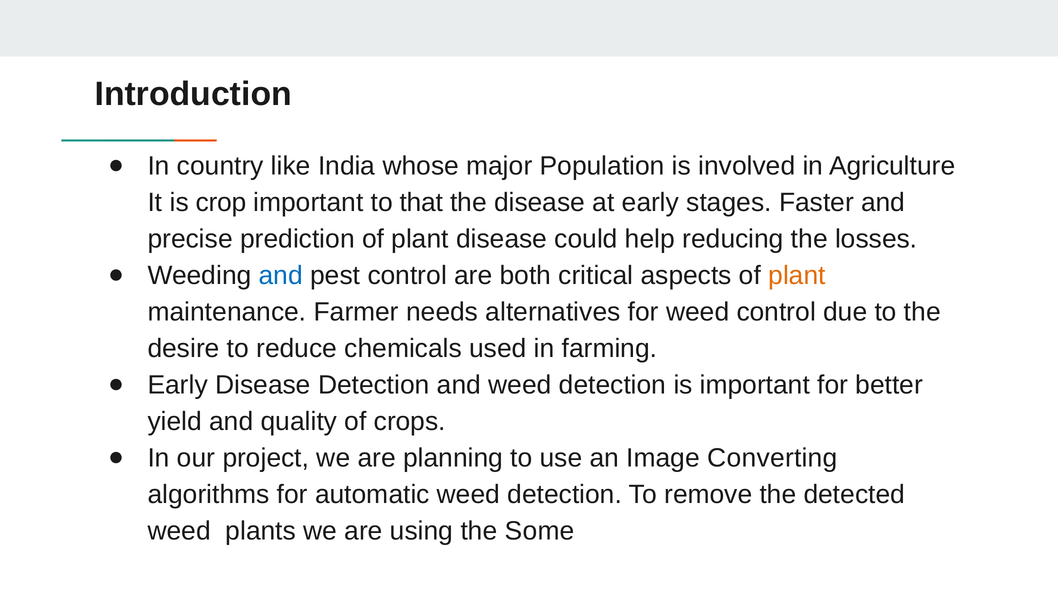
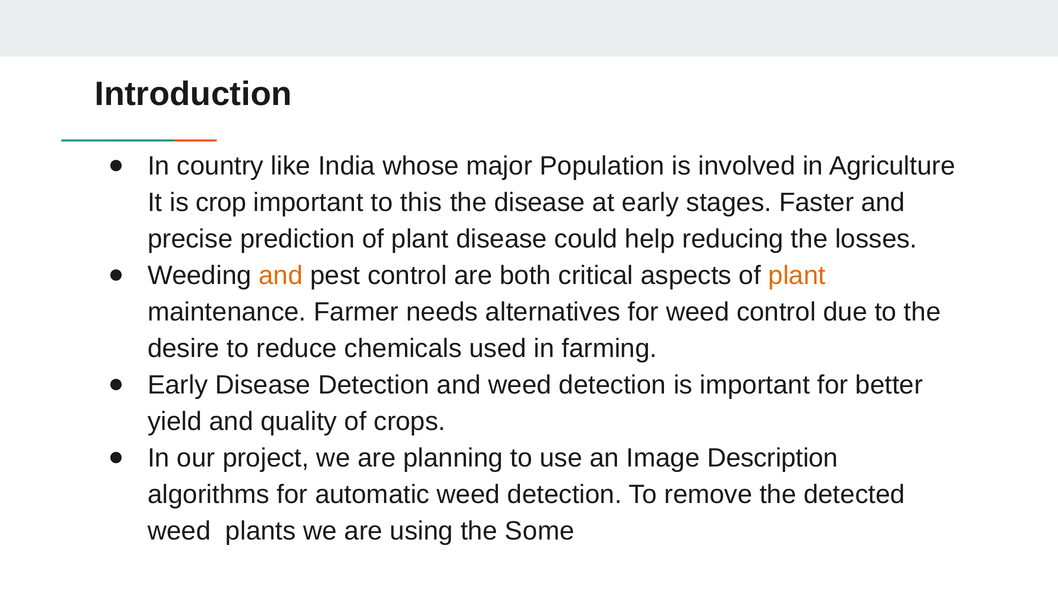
that: that -> this
and at (281, 276) colour: blue -> orange
Converting: Converting -> Description
